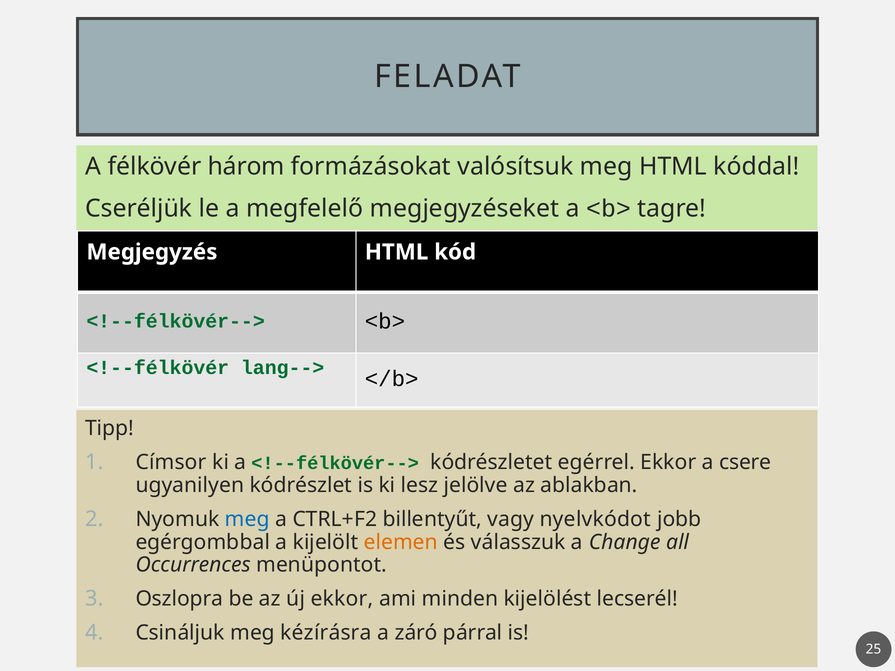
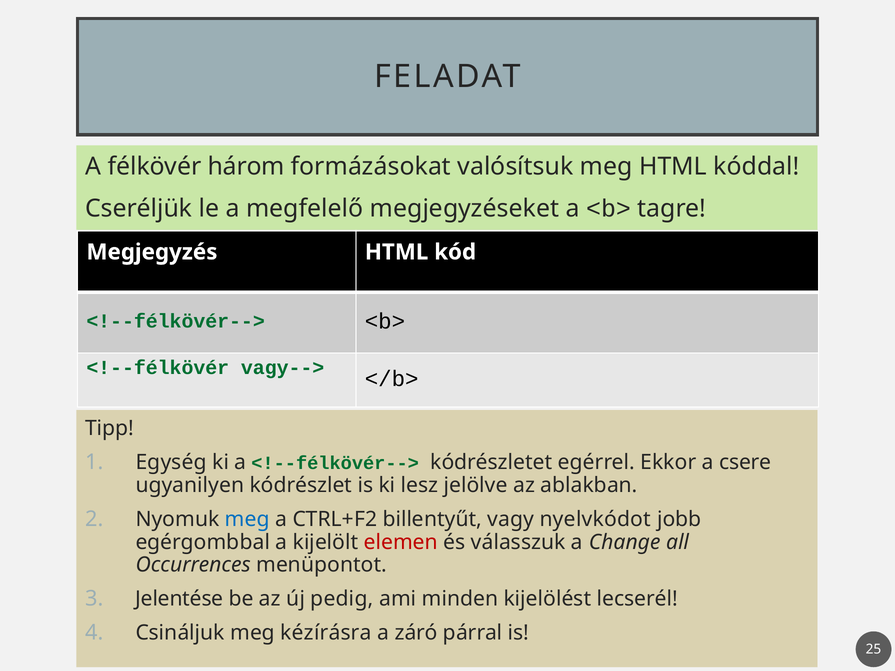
lang-->: lang--> -> vagy-->
Címsor: Címsor -> Egység
elemen colour: orange -> red
Oszlopra: Oszlopra -> Jelentése
új ekkor: ekkor -> pedig
